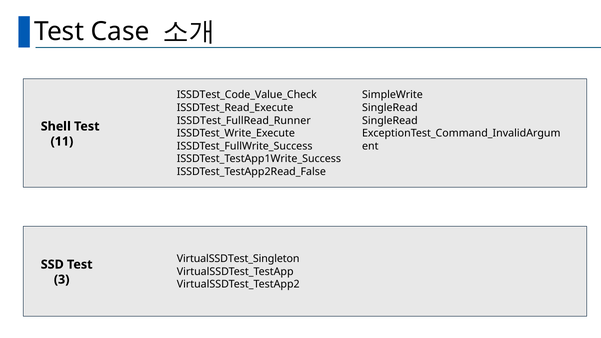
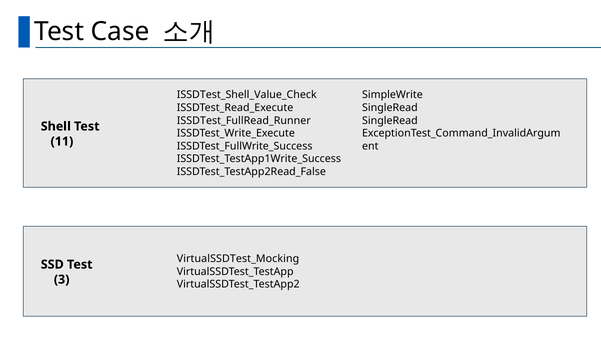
ISSDTest_Code_Value_Check: ISSDTest_Code_Value_Check -> ISSDTest_Shell_Value_Check
VirtualSSDTest_Singleton: VirtualSSDTest_Singleton -> VirtualSSDTest_Mocking
